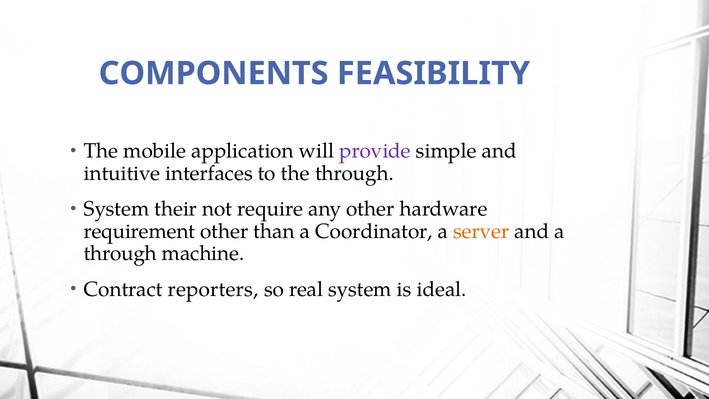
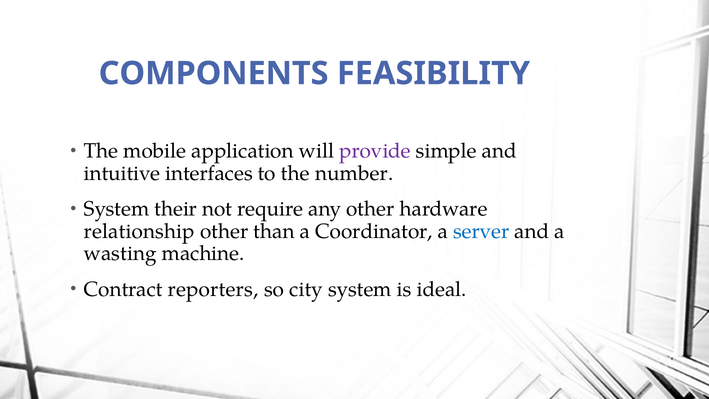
the through: through -> number
requirement: requirement -> relationship
server colour: orange -> blue
through at (120, 254): through -> wasting
real: real -> city
